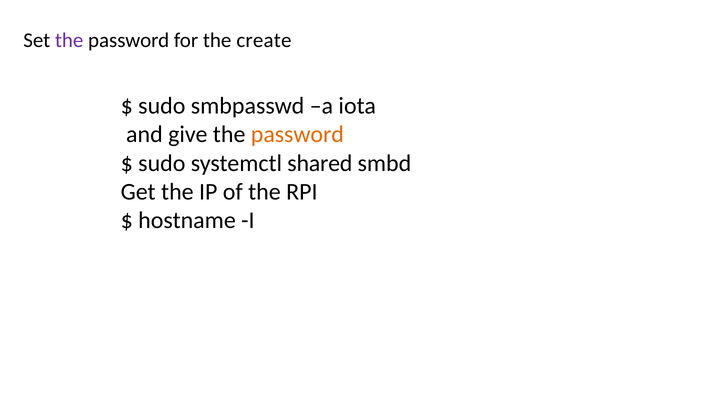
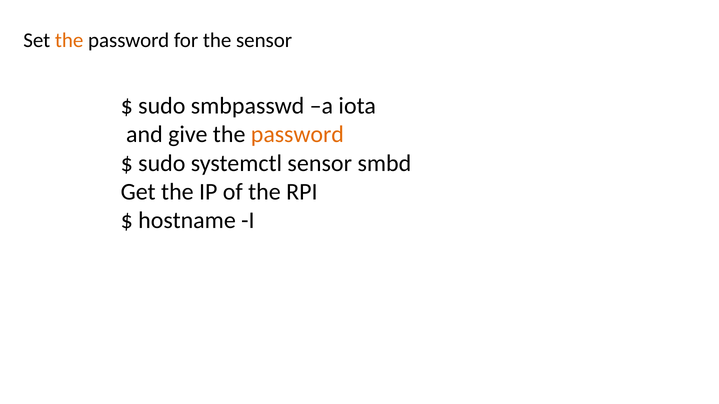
the at (69, 40) colour: purple -> orange
the create: create -> sensor
systemctl shared: shared -> sensor
